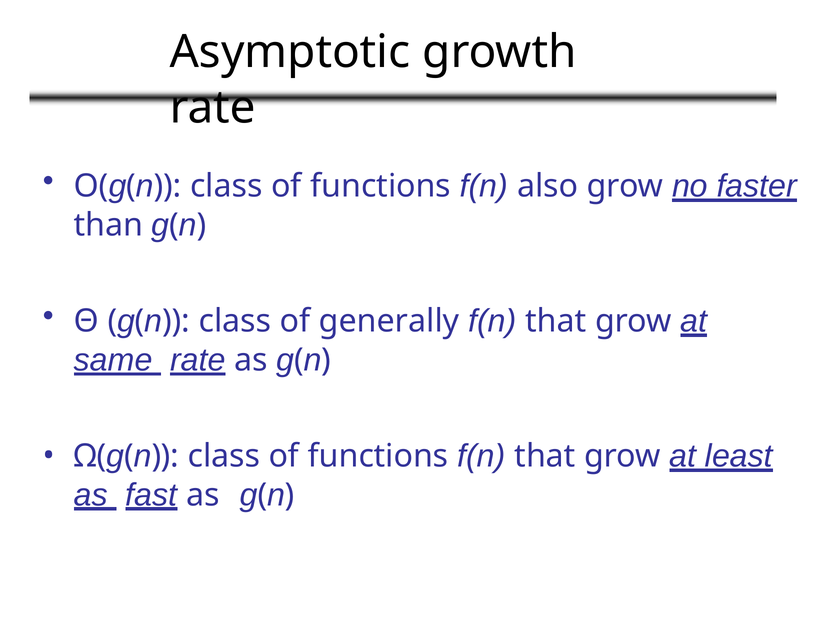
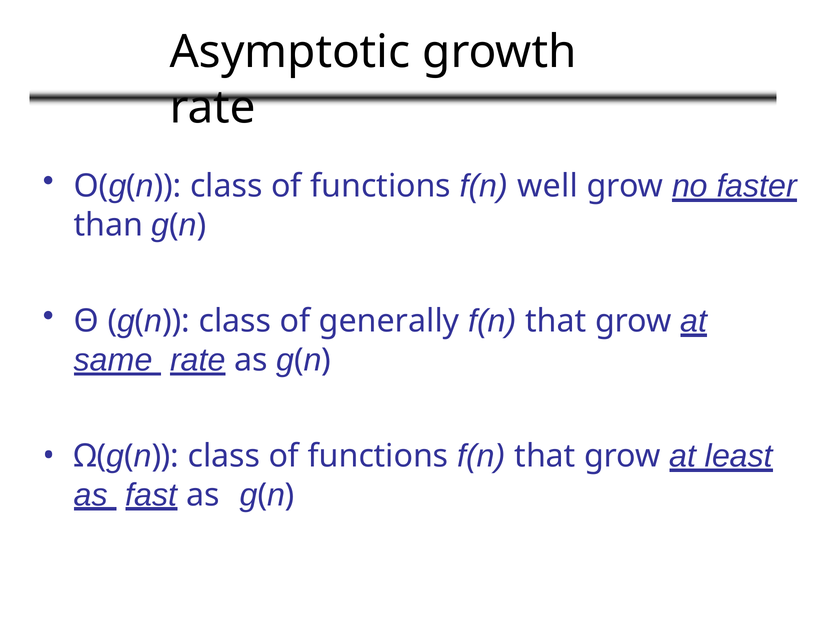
also: also -> well
